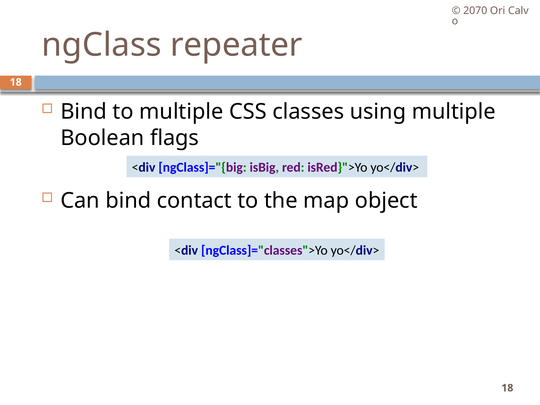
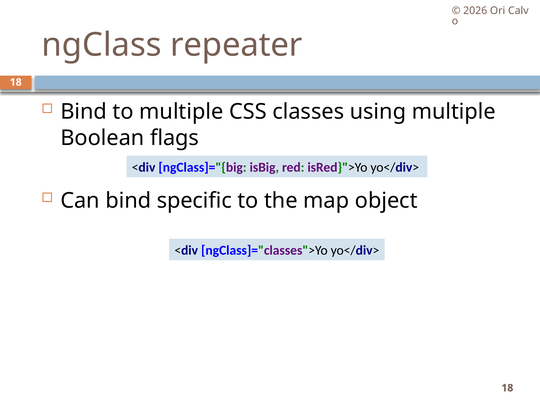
2070: 2070 -> 2026
contact: contact -> specific
